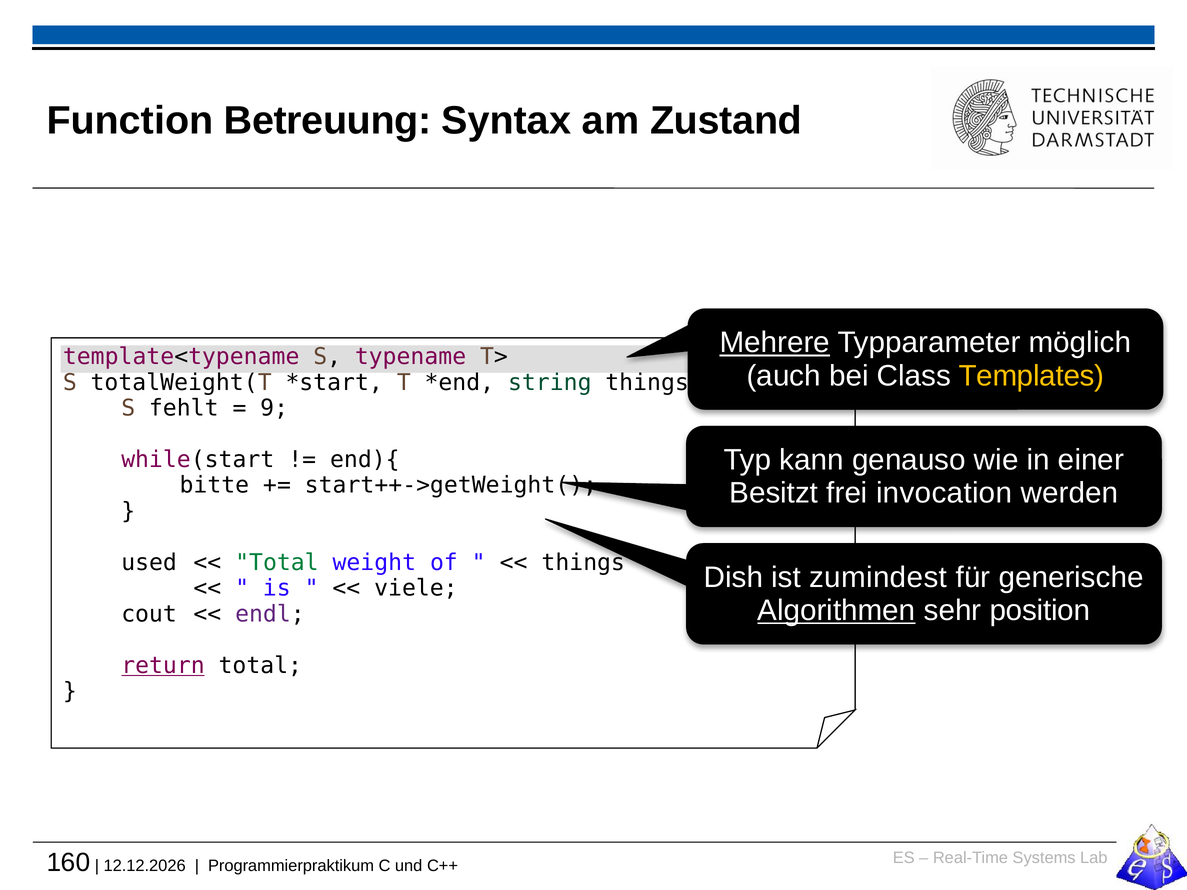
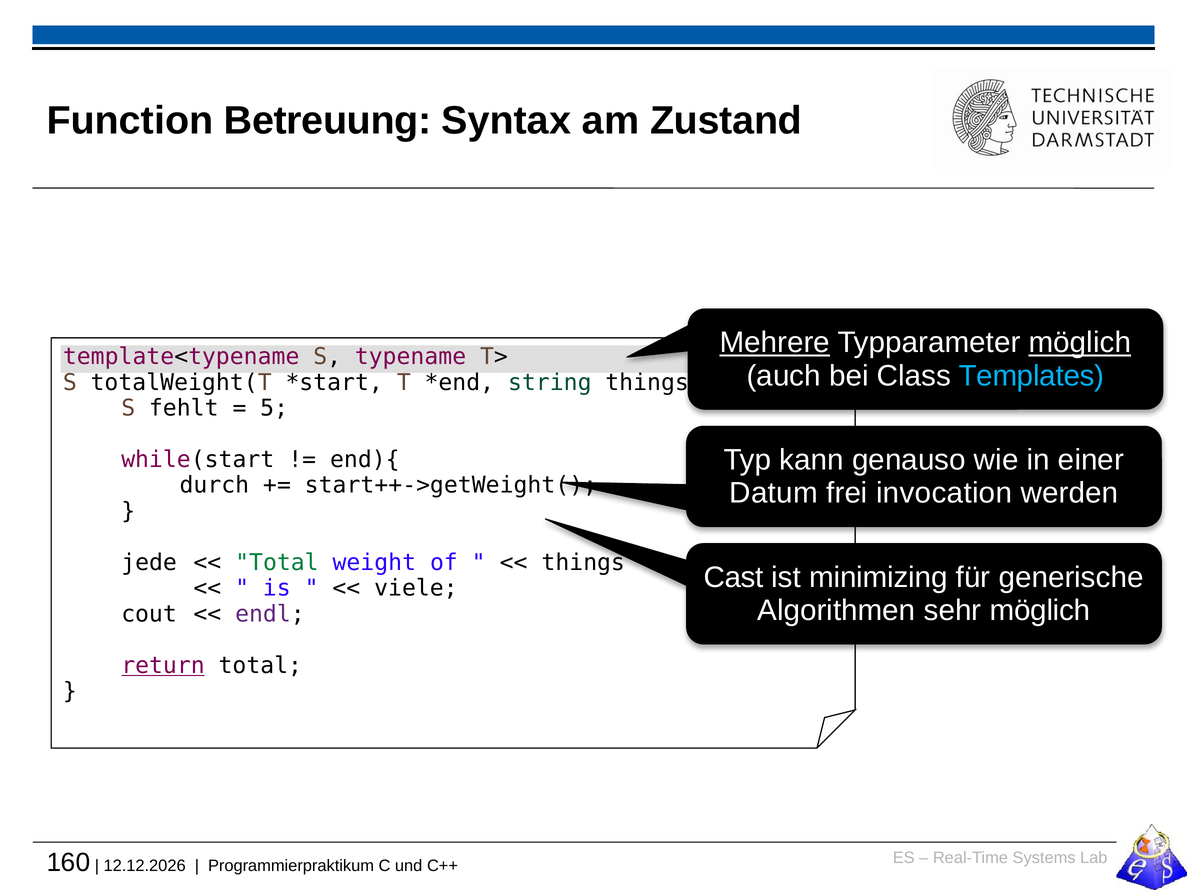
möglich at (1080, 343) underline: none -> present
Templates colour: yellow -> light blue
9: 9 -> 5
bitte: bitte -> durch
Besitzt: Besitzt -> Datum
used: used -> jede
Dish: Dish -> Cast
zumindest: zumindest -> minimizing
Algorithmen underline: present -> none
sehr position: position -> möglich
